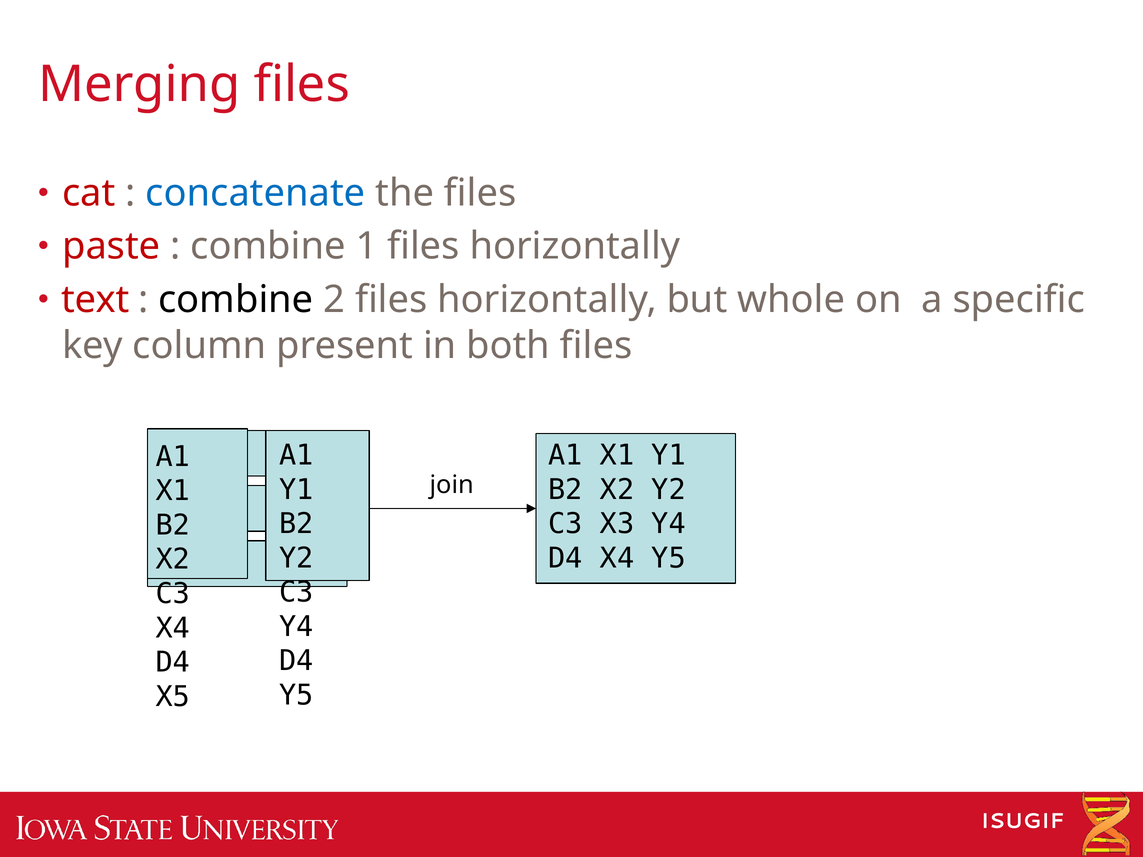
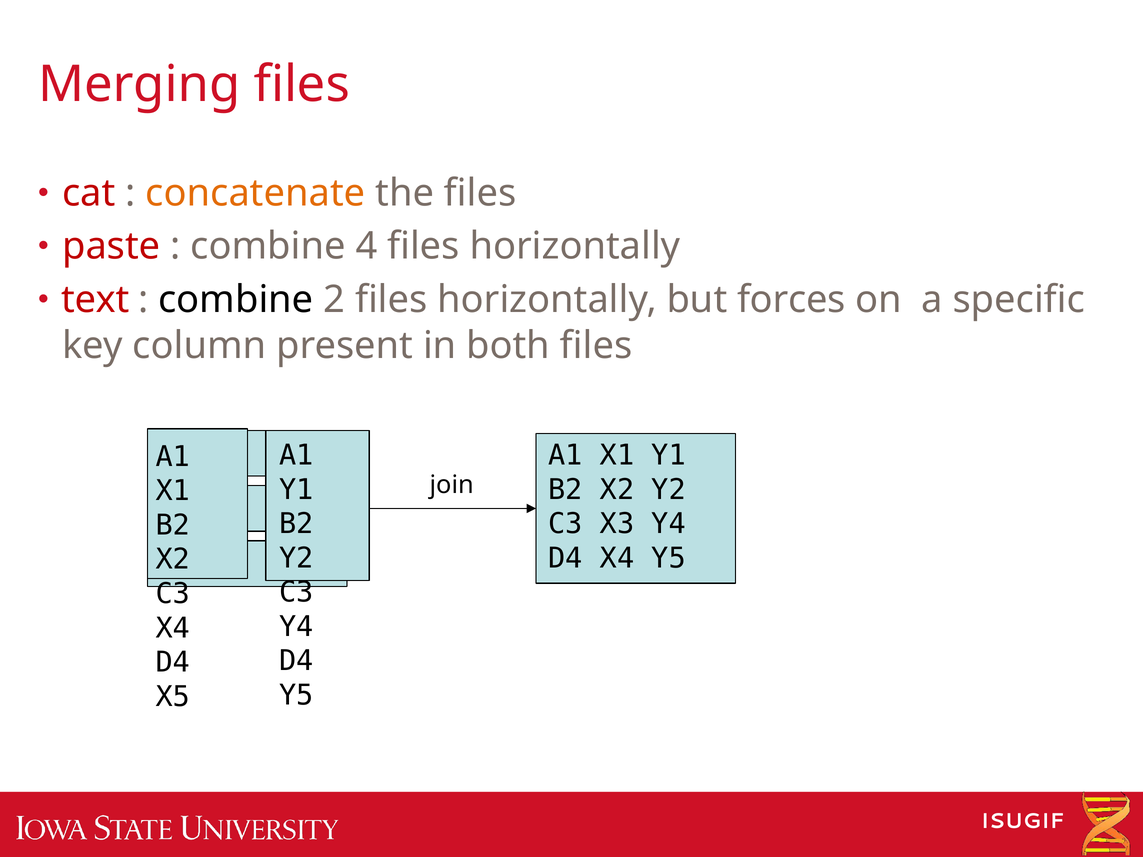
concatenate colour: blue -> orange
1: 1 -> 4
whole: whole -> forces
